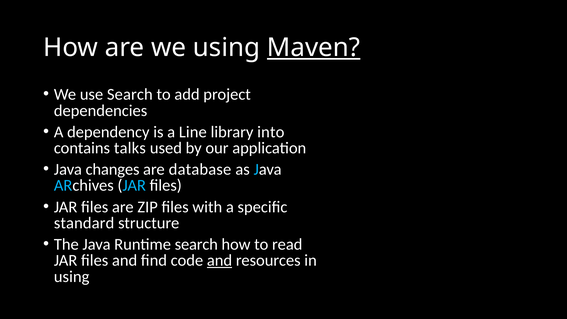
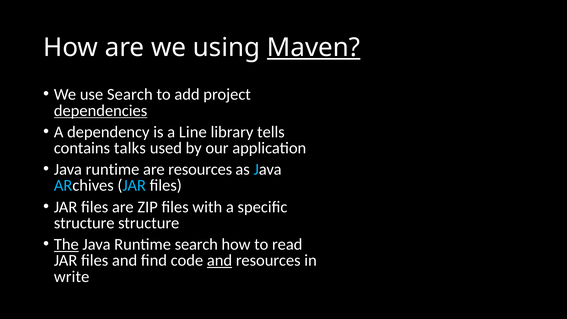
dependencies underline: none -> present
into: into -> tells
changes at (113, 169): changes -> runtime
are database: database -> resources
standard at (84, 223): standard -> structure
The underline: none -> present
using at (72, 277): using -> write
